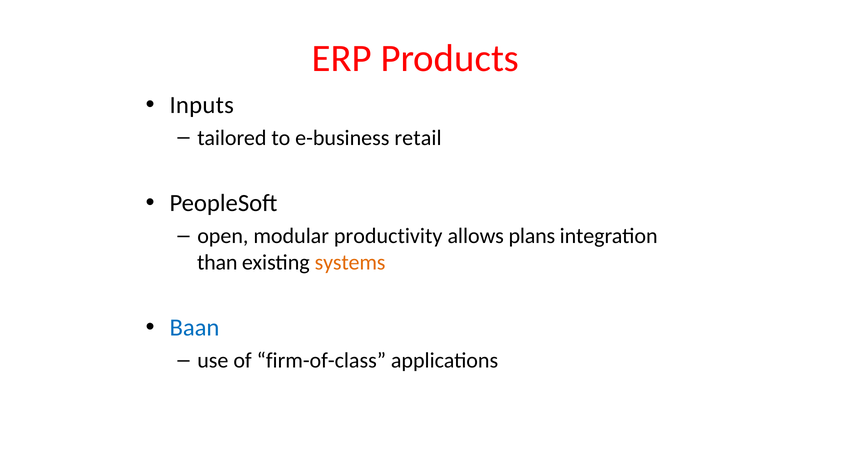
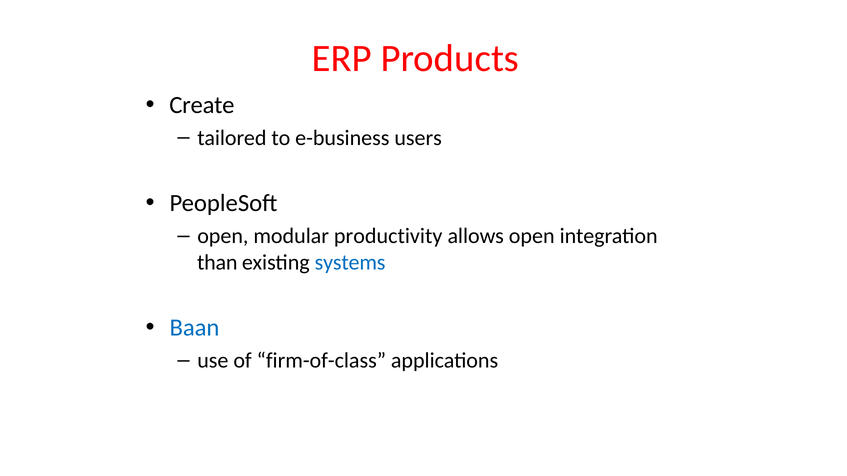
Inputs: Inputs -> Create
retail: retail -> users
allows plans: plans -> open
systems colour: orange -> blue
